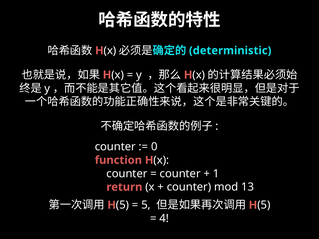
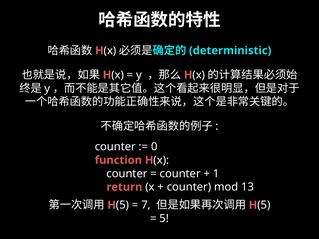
5 at (146, 205): 5 -> 7
4 at (164, 219): 4 -> 5
